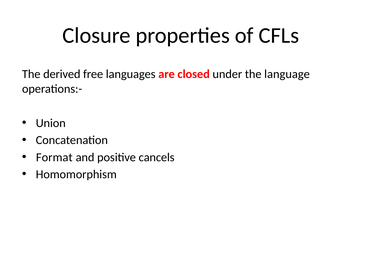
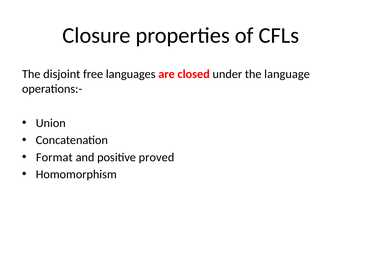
derived: derived -> disjoint
cancels: cancels -> proved
